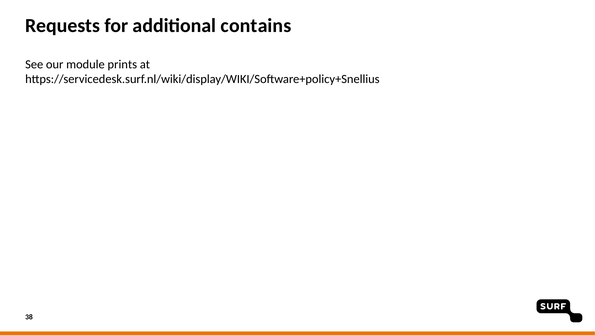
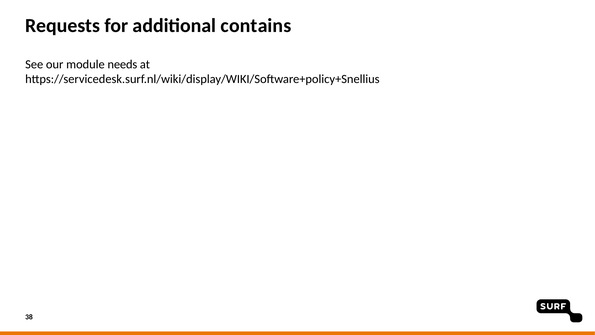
prints: prints -> needs
